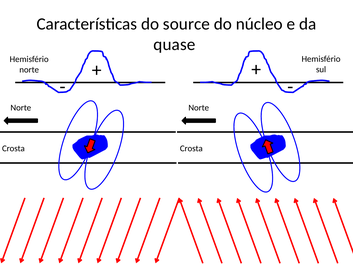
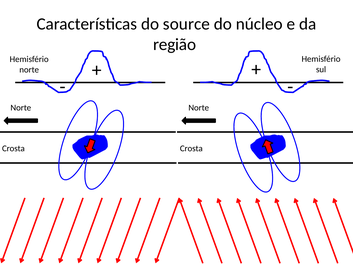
quase: quase -> região
